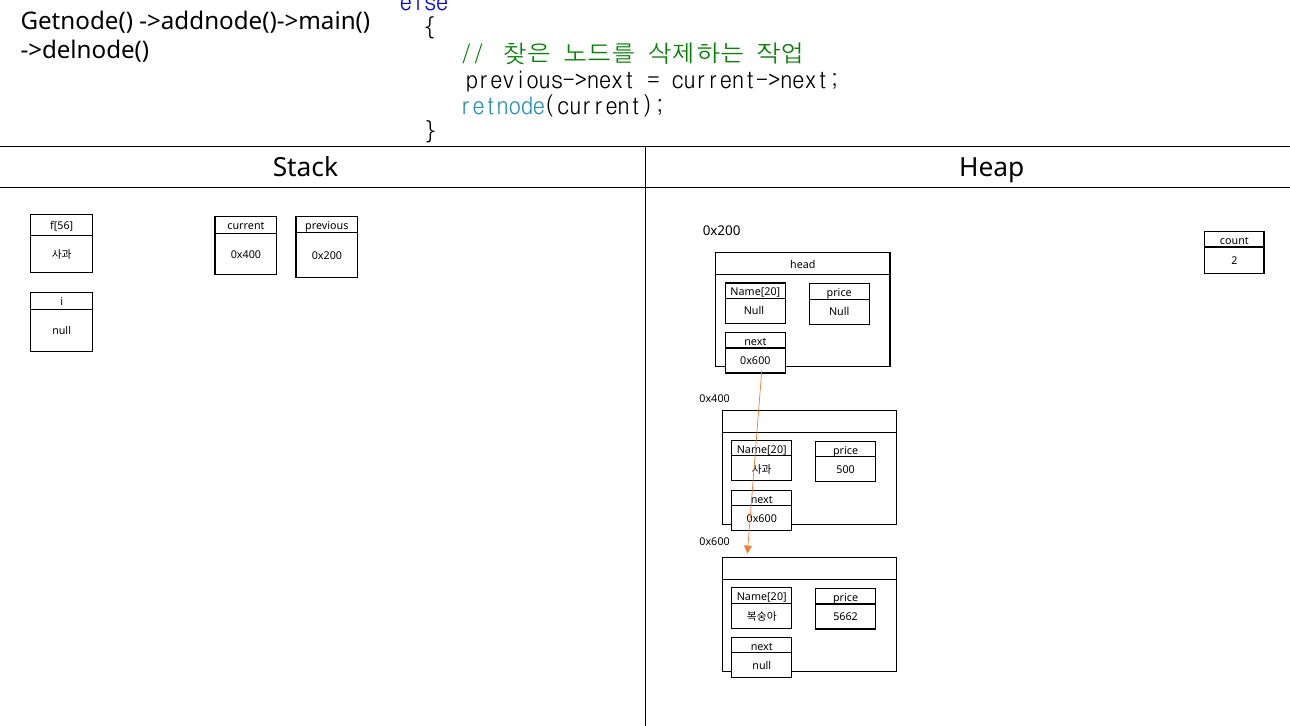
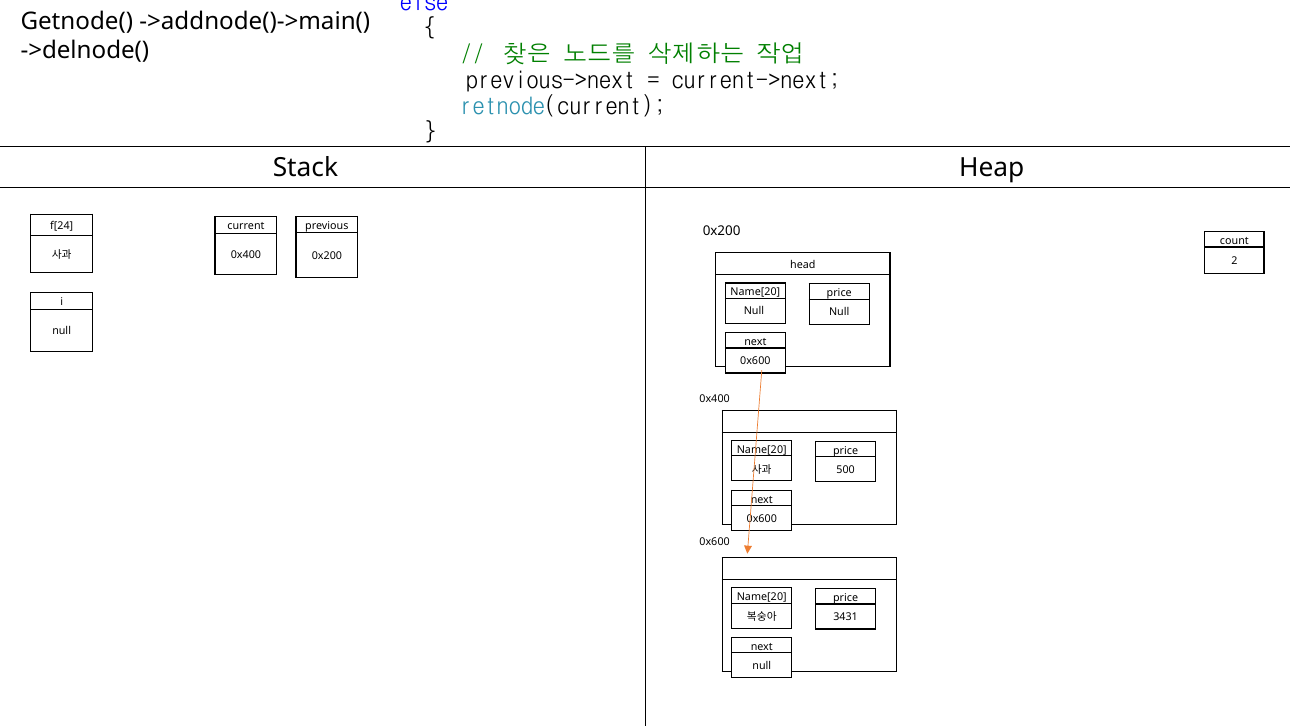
f[56: f[56 -> f[24
5662: 5662 -> 3431
